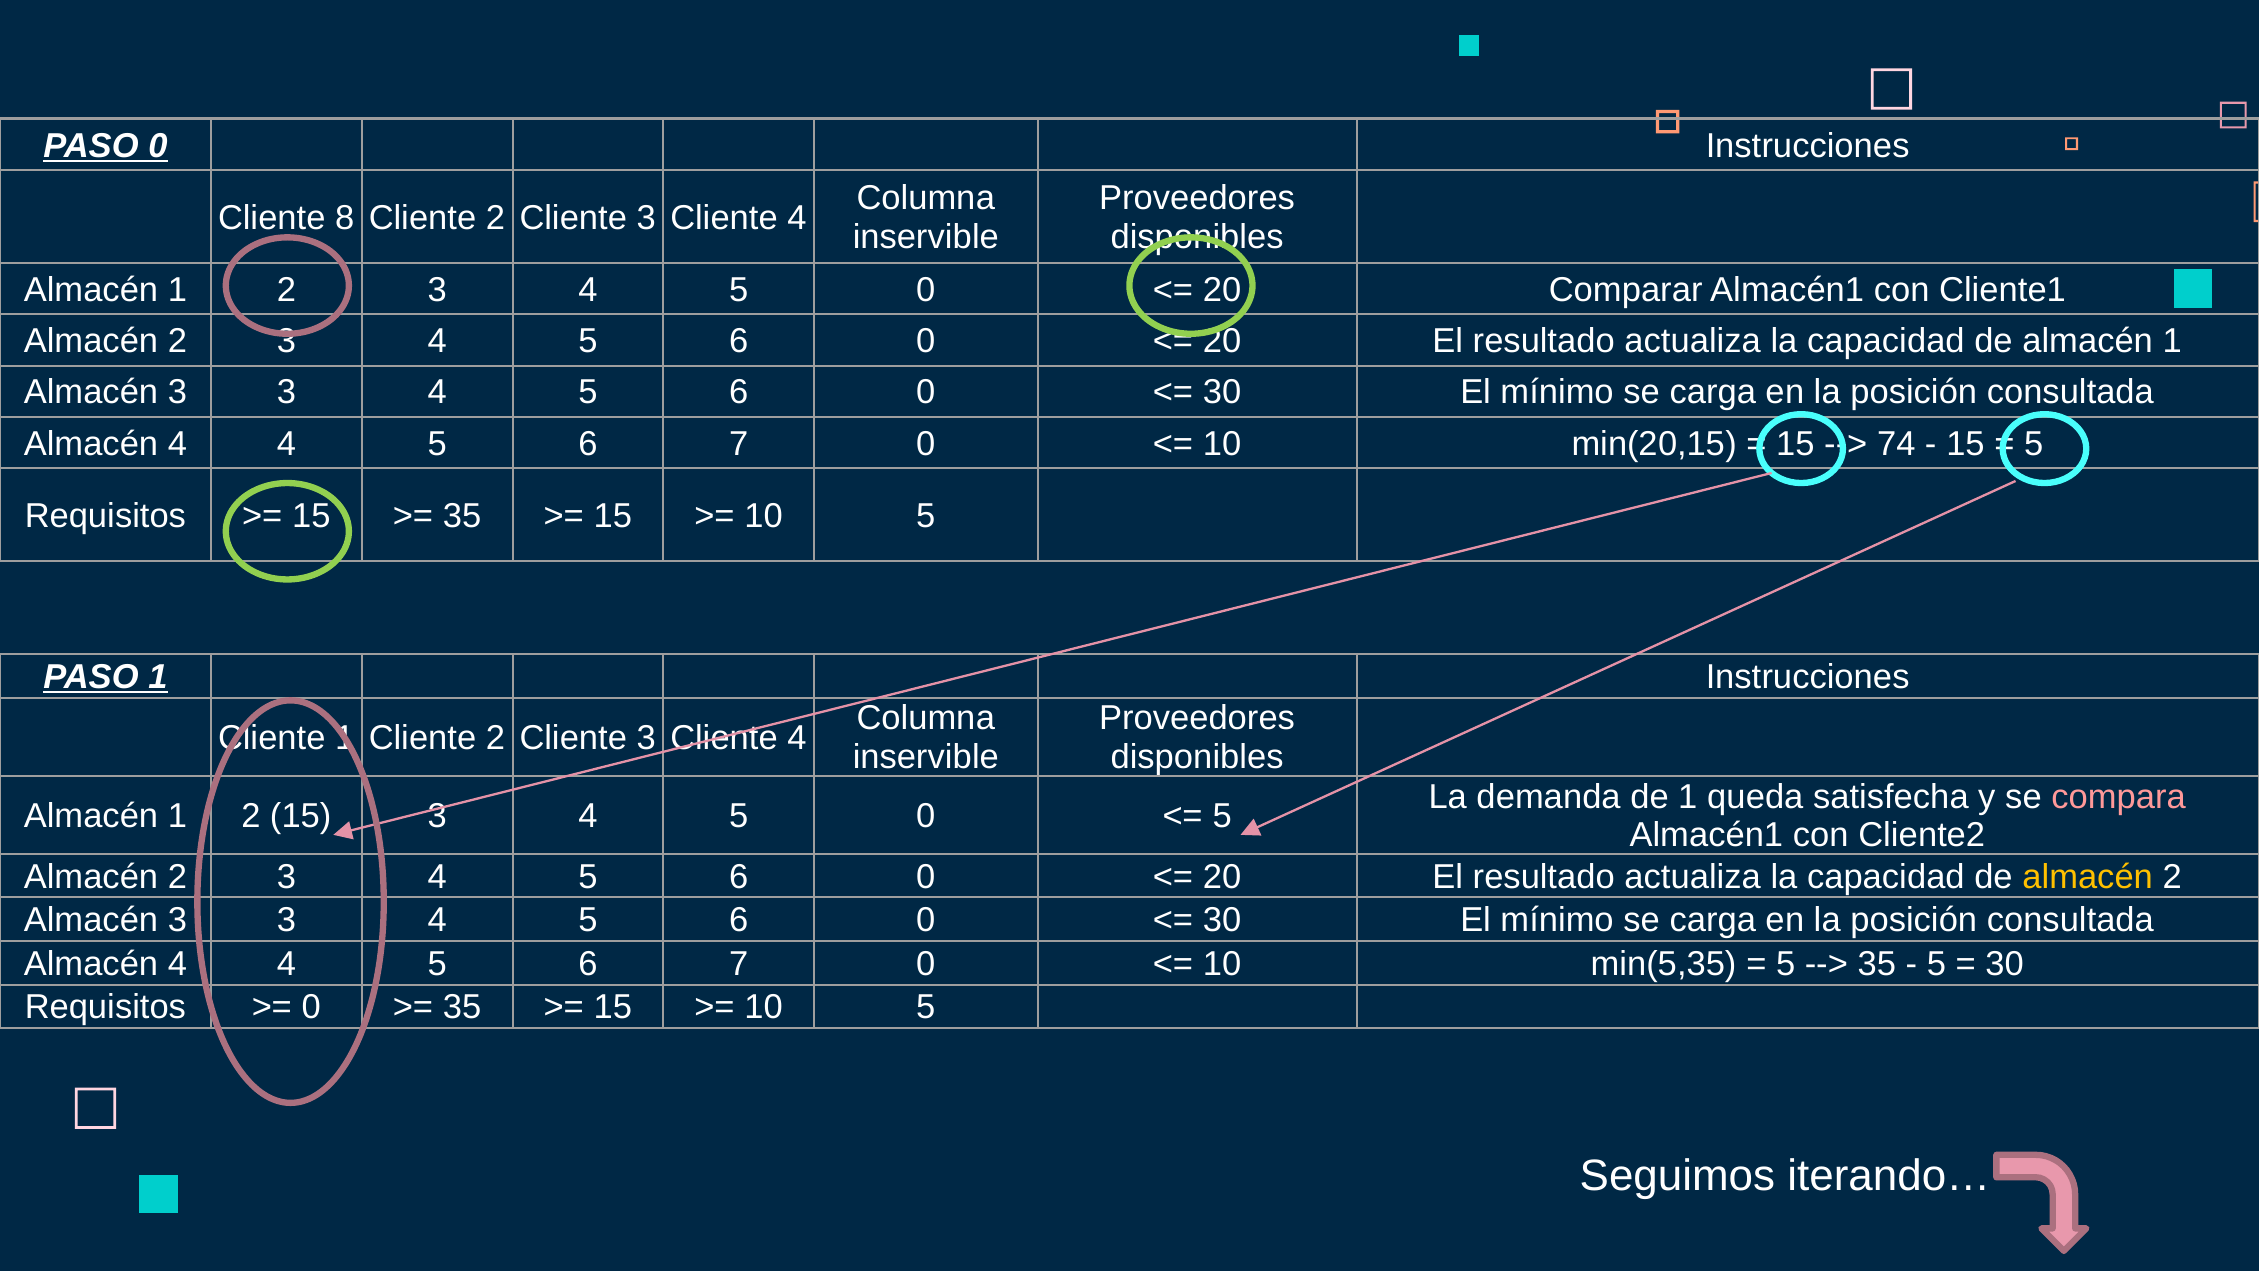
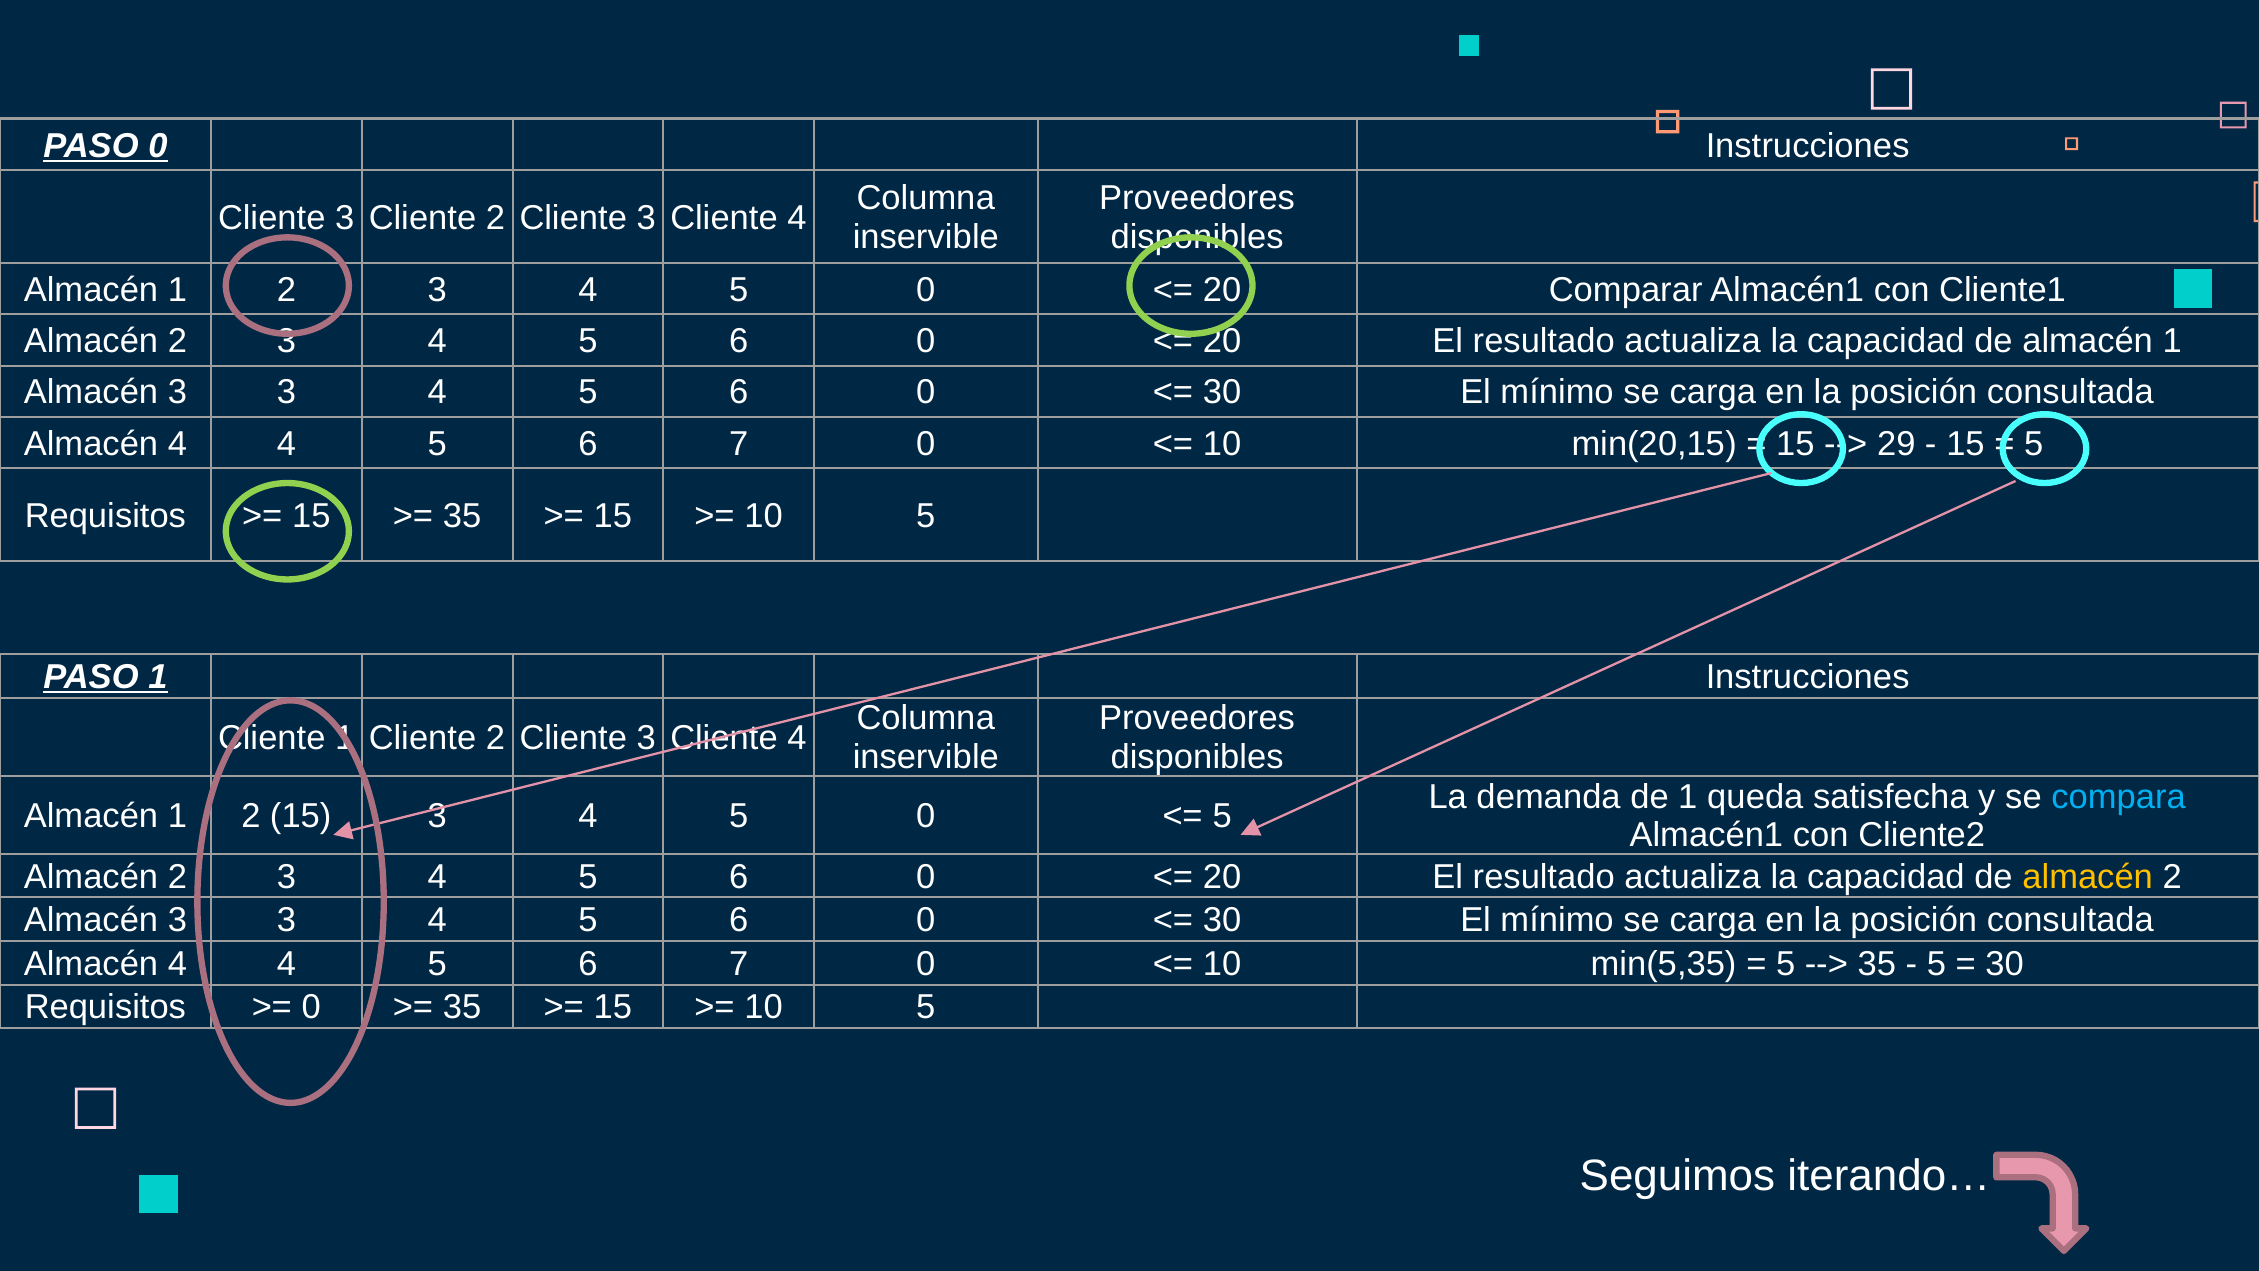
8 at (345, 218): 8 -> 3
74: 74 -> 29
compara colour: pink -> light blue
